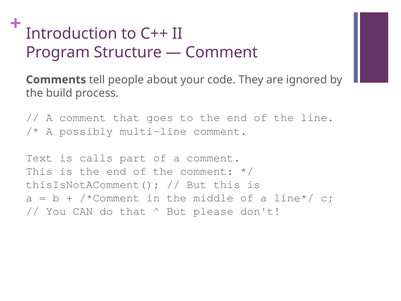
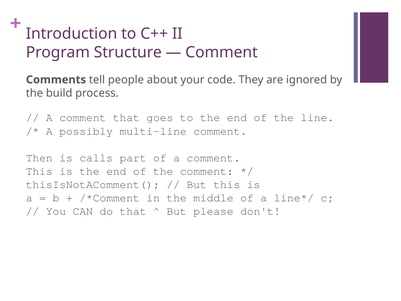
Text: Text -> Then
